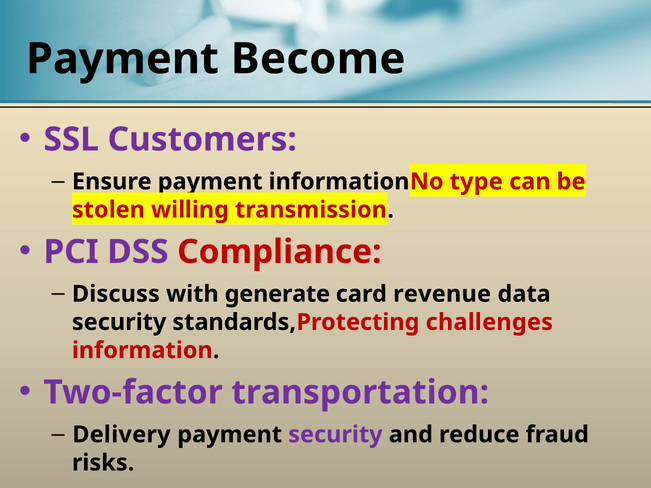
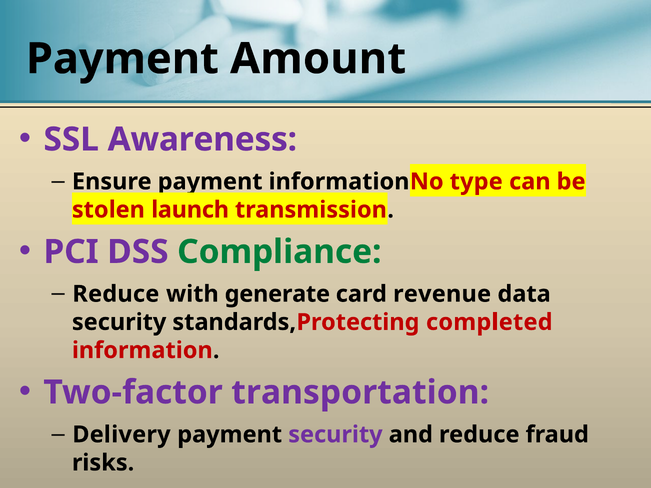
Become: Become -> Amount
Customers: Customers -> Awareness
willing: willing -> launch
Compliance colour: red -> green
Discuss at (116, 294): Discuss -> Reduce
challenges: challenges -> completed
